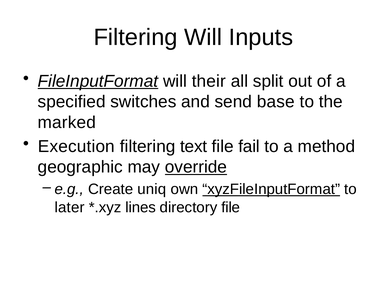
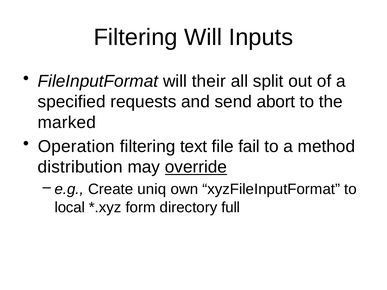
FileInputFormat underline: present -> none
switches: switches -> requests
base: base -> abort
Execution: Execution -> Operation
geographic: geographic -> distribution
xyzFileInputFormat underline: present -> none
later: later -> local
lines: lines -> form
directory file: file -> full
